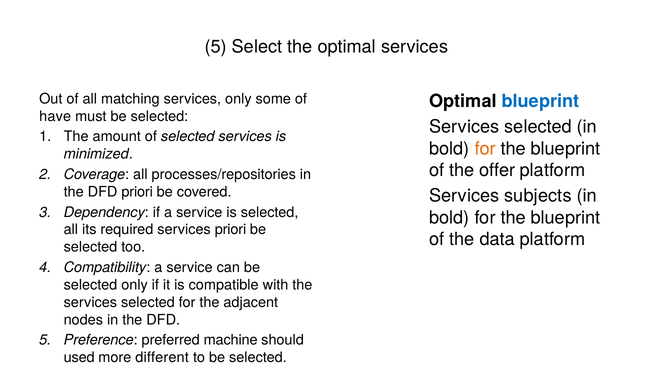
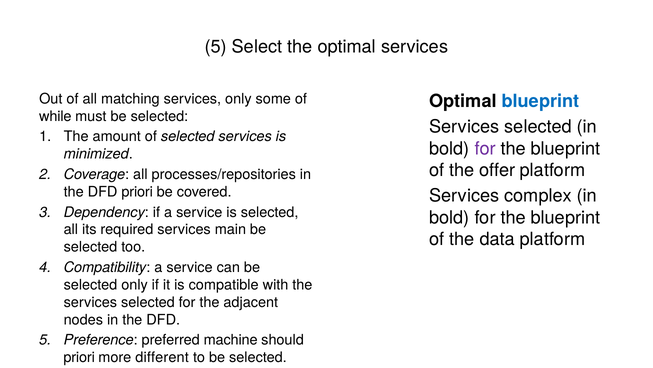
have: have -> while
for at (485, 148) colour: orange -> purple
subjects: subjects -> complex
services priori: priori -> main
used at (79, 357): used -> priori
